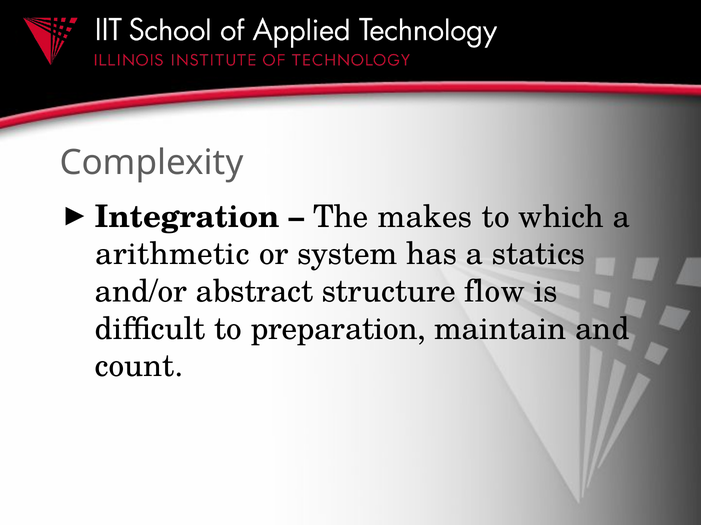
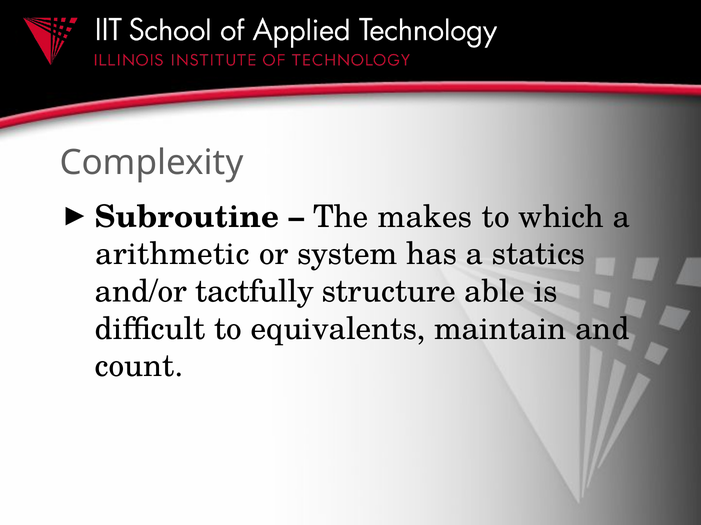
Integration: Integration -> Subroutine
abstract: abstract -> tactfully
flow: flow -> able
preparation: preparation -> equivalents
